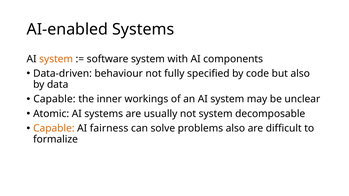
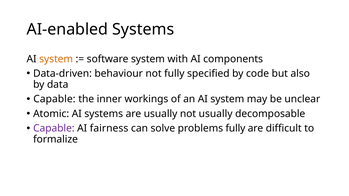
not system: system -> usually
Capable at (54, 129) colour: orange -> purple
problems also: also -> fully
